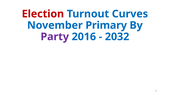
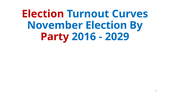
November Primary: Primary -> Election
Party colour: purple -> red
2032: 2032 -> 2029
